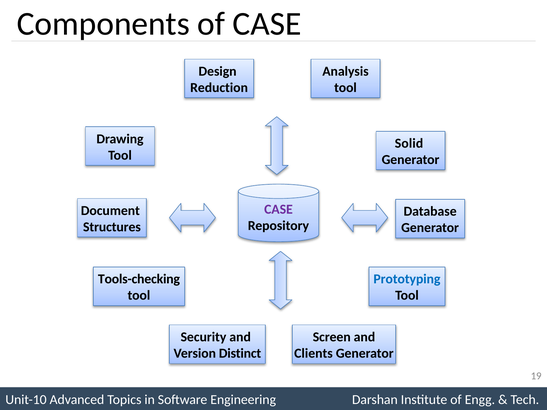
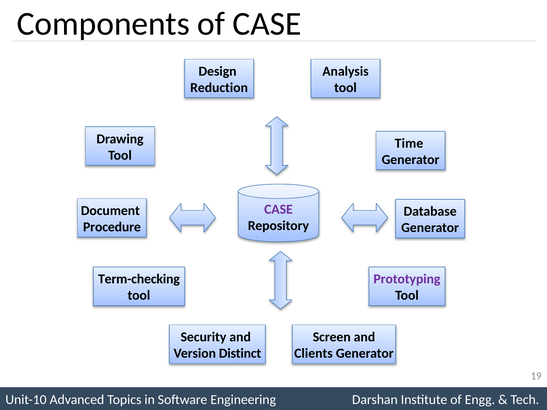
Solid: Solid -> Time
Structures: Structures -> Procedure
Tools-checking: Tools-checking -> Term-checking
Prototyping colour: blue -> purple
